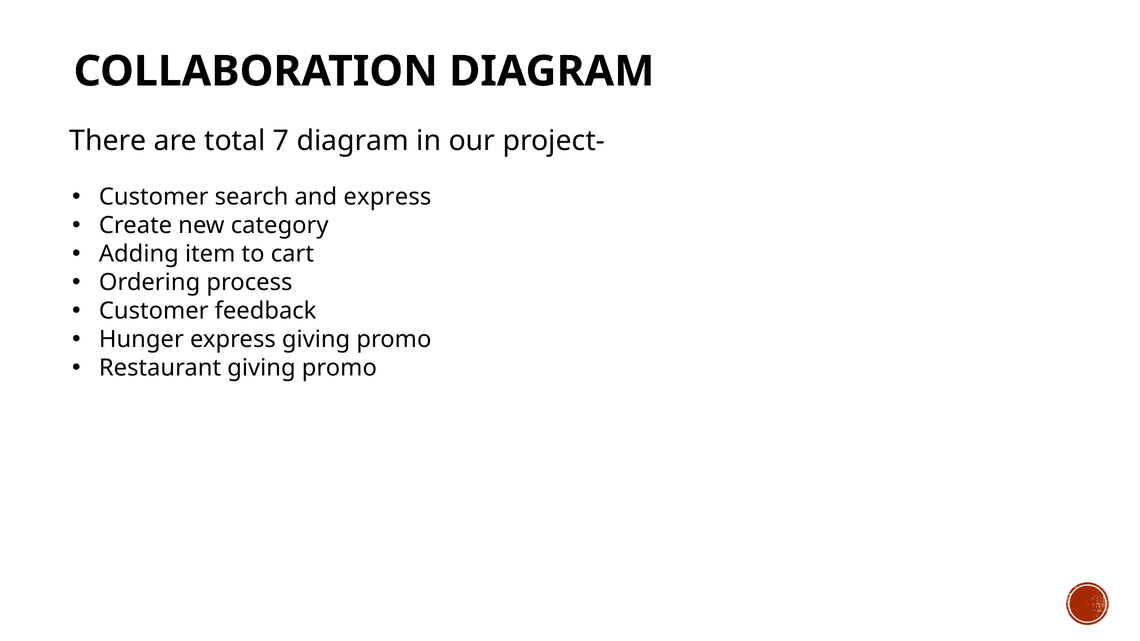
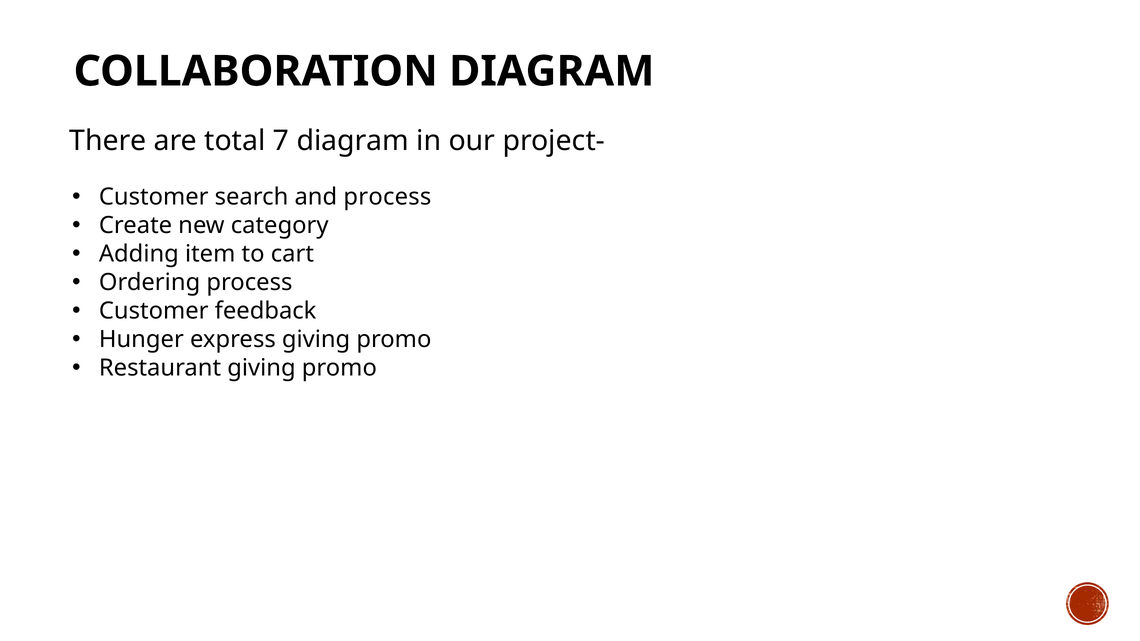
and express: express -> process
